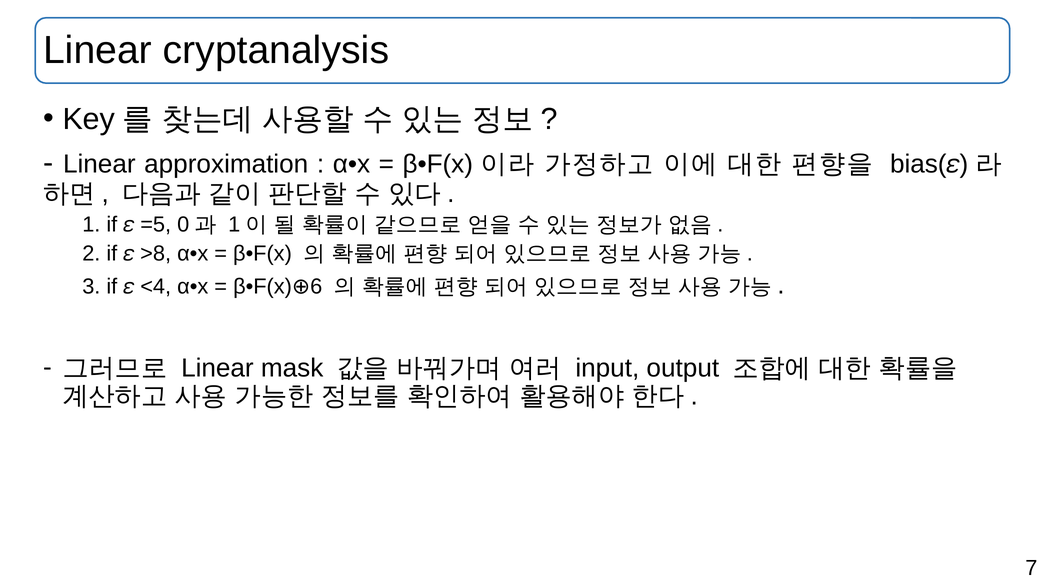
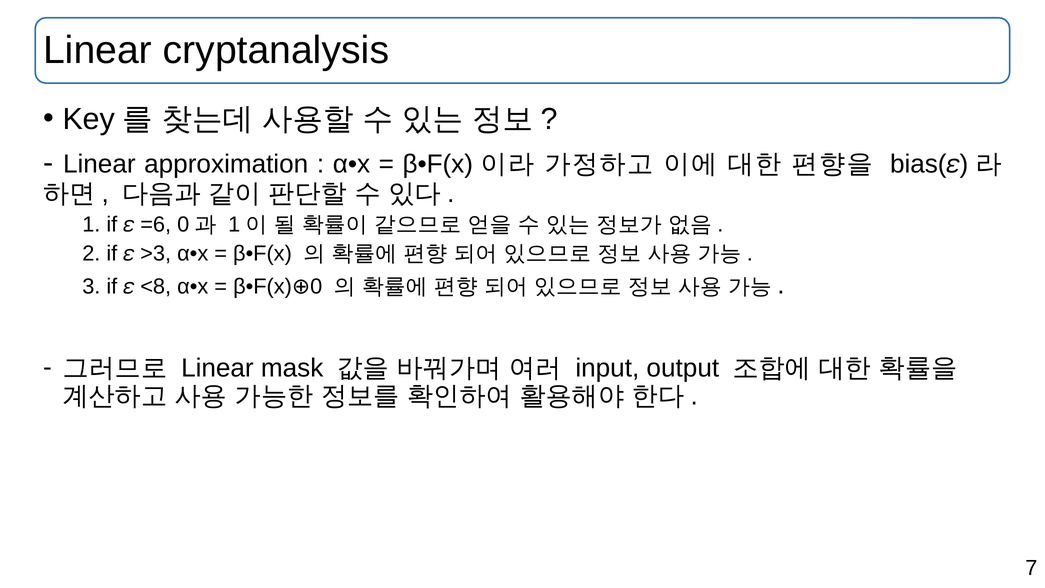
=5: =5 -> =6
>8: >8 -> >3
<4: <4 -> <8
6: 6 -> 0
